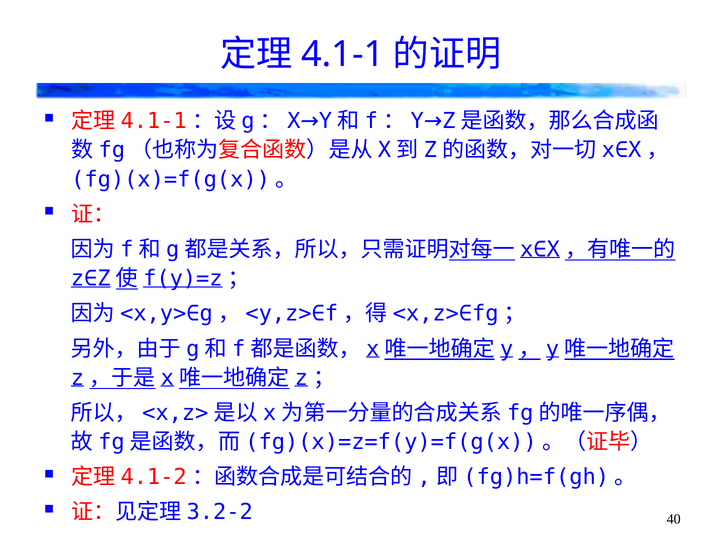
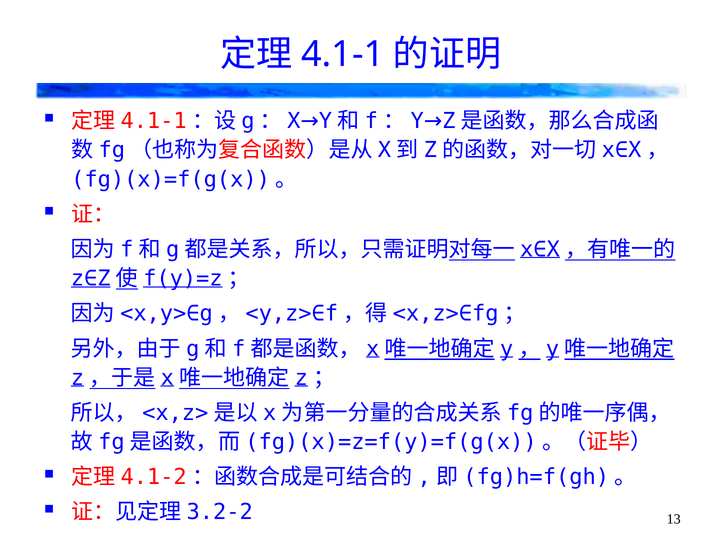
40: 40 -> 13
